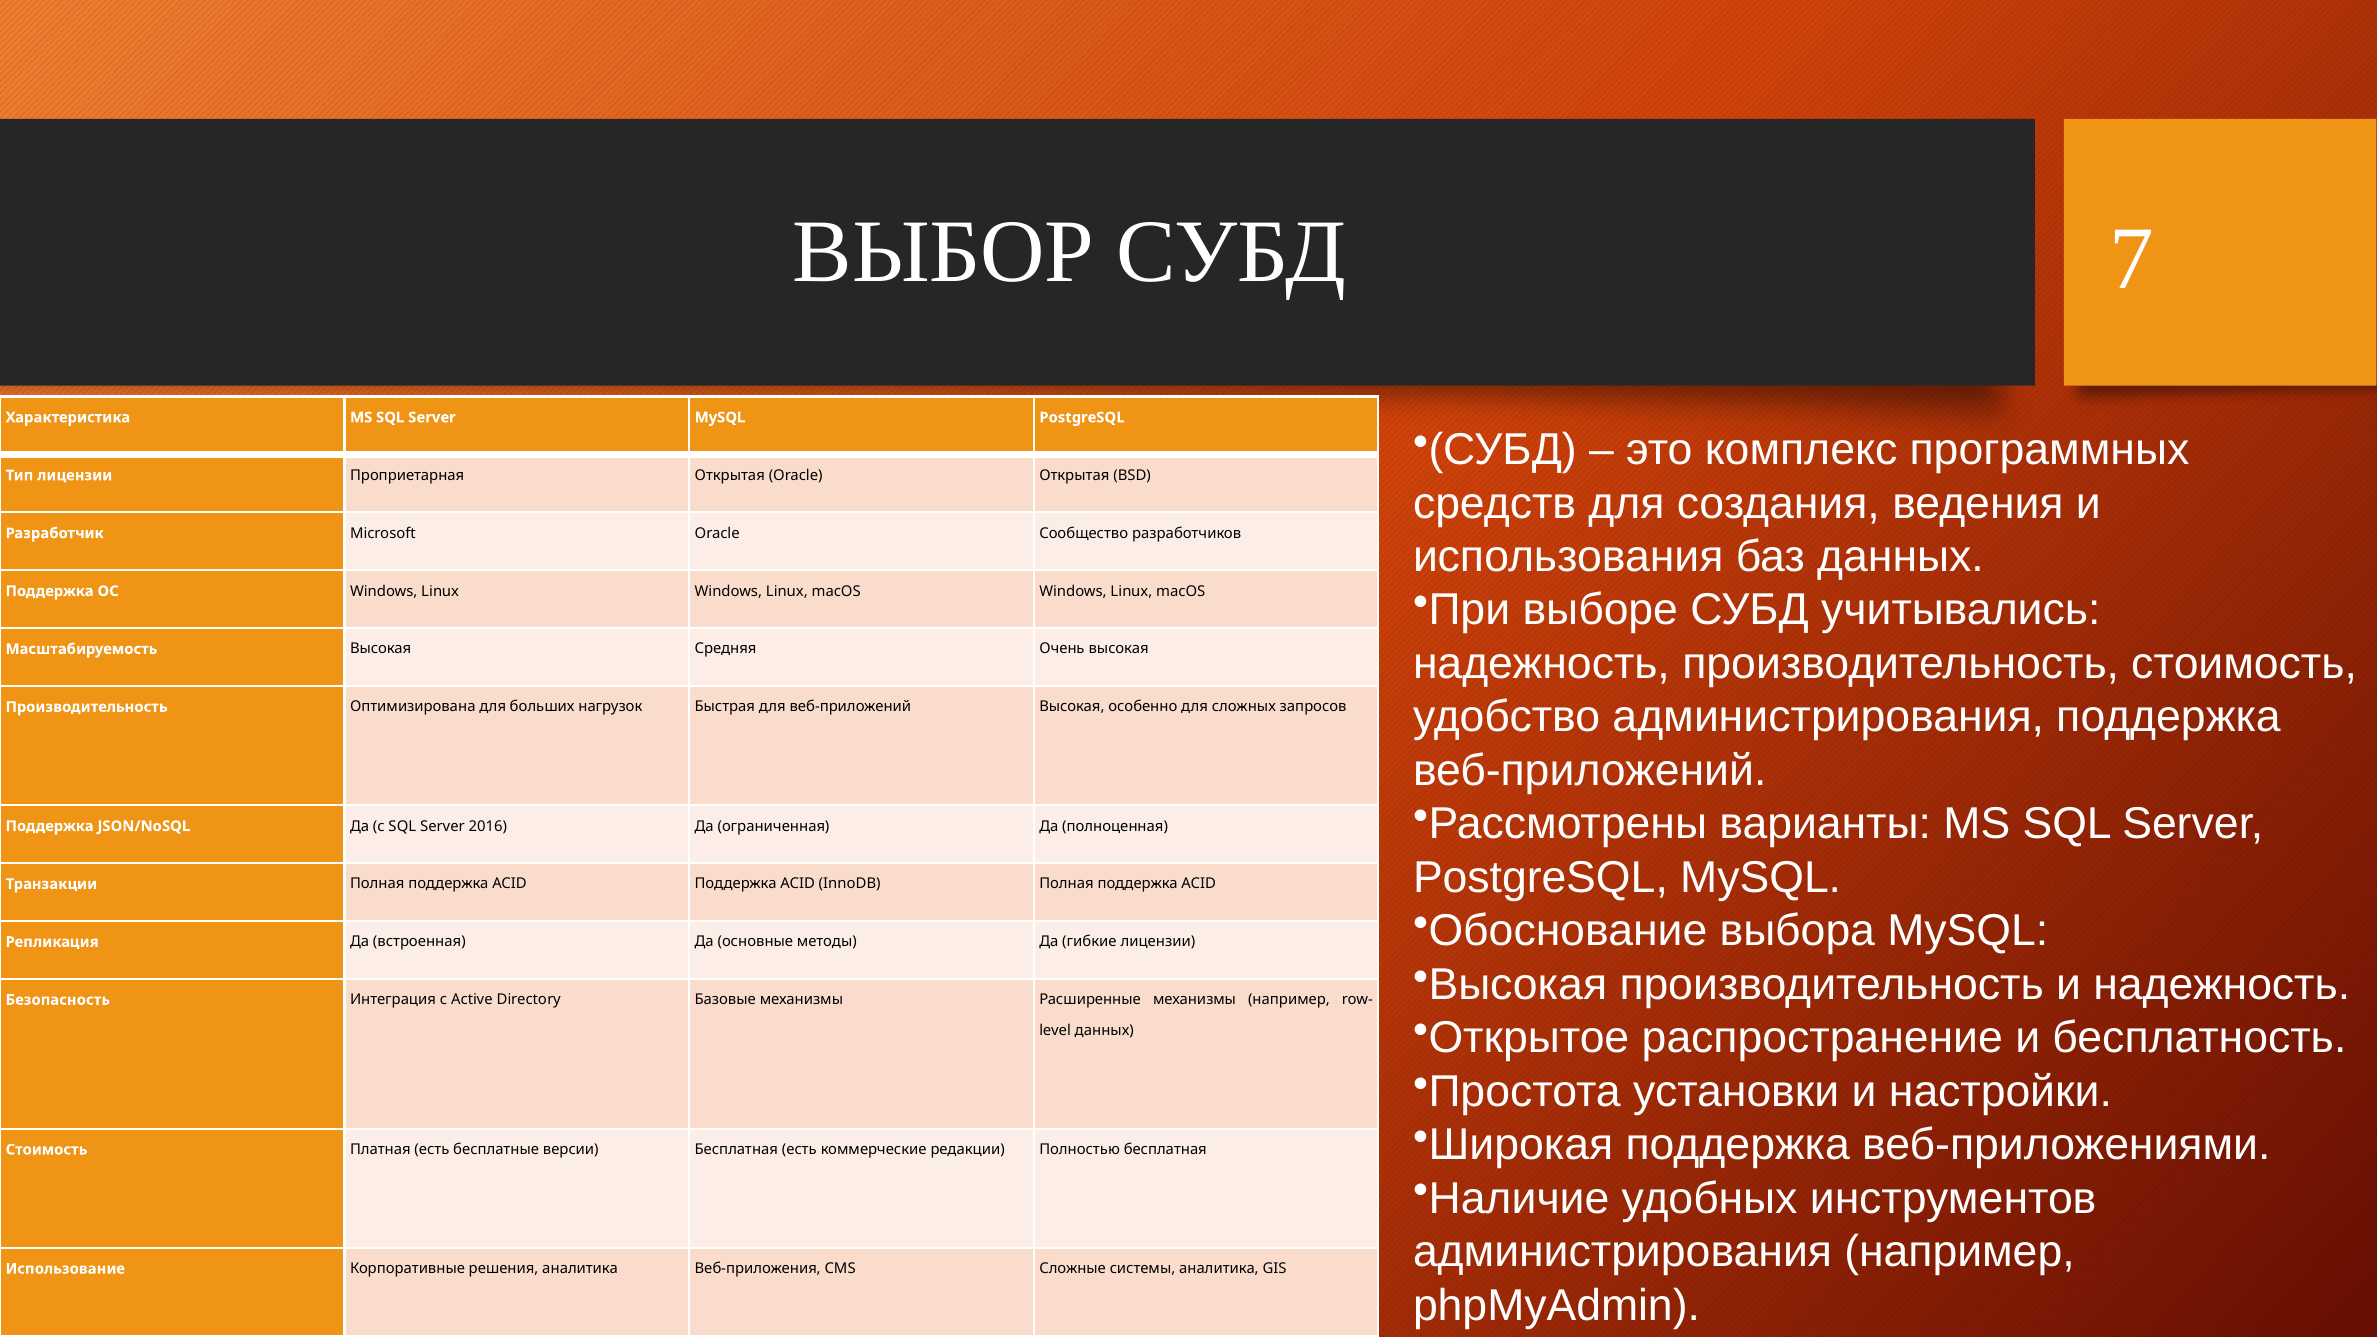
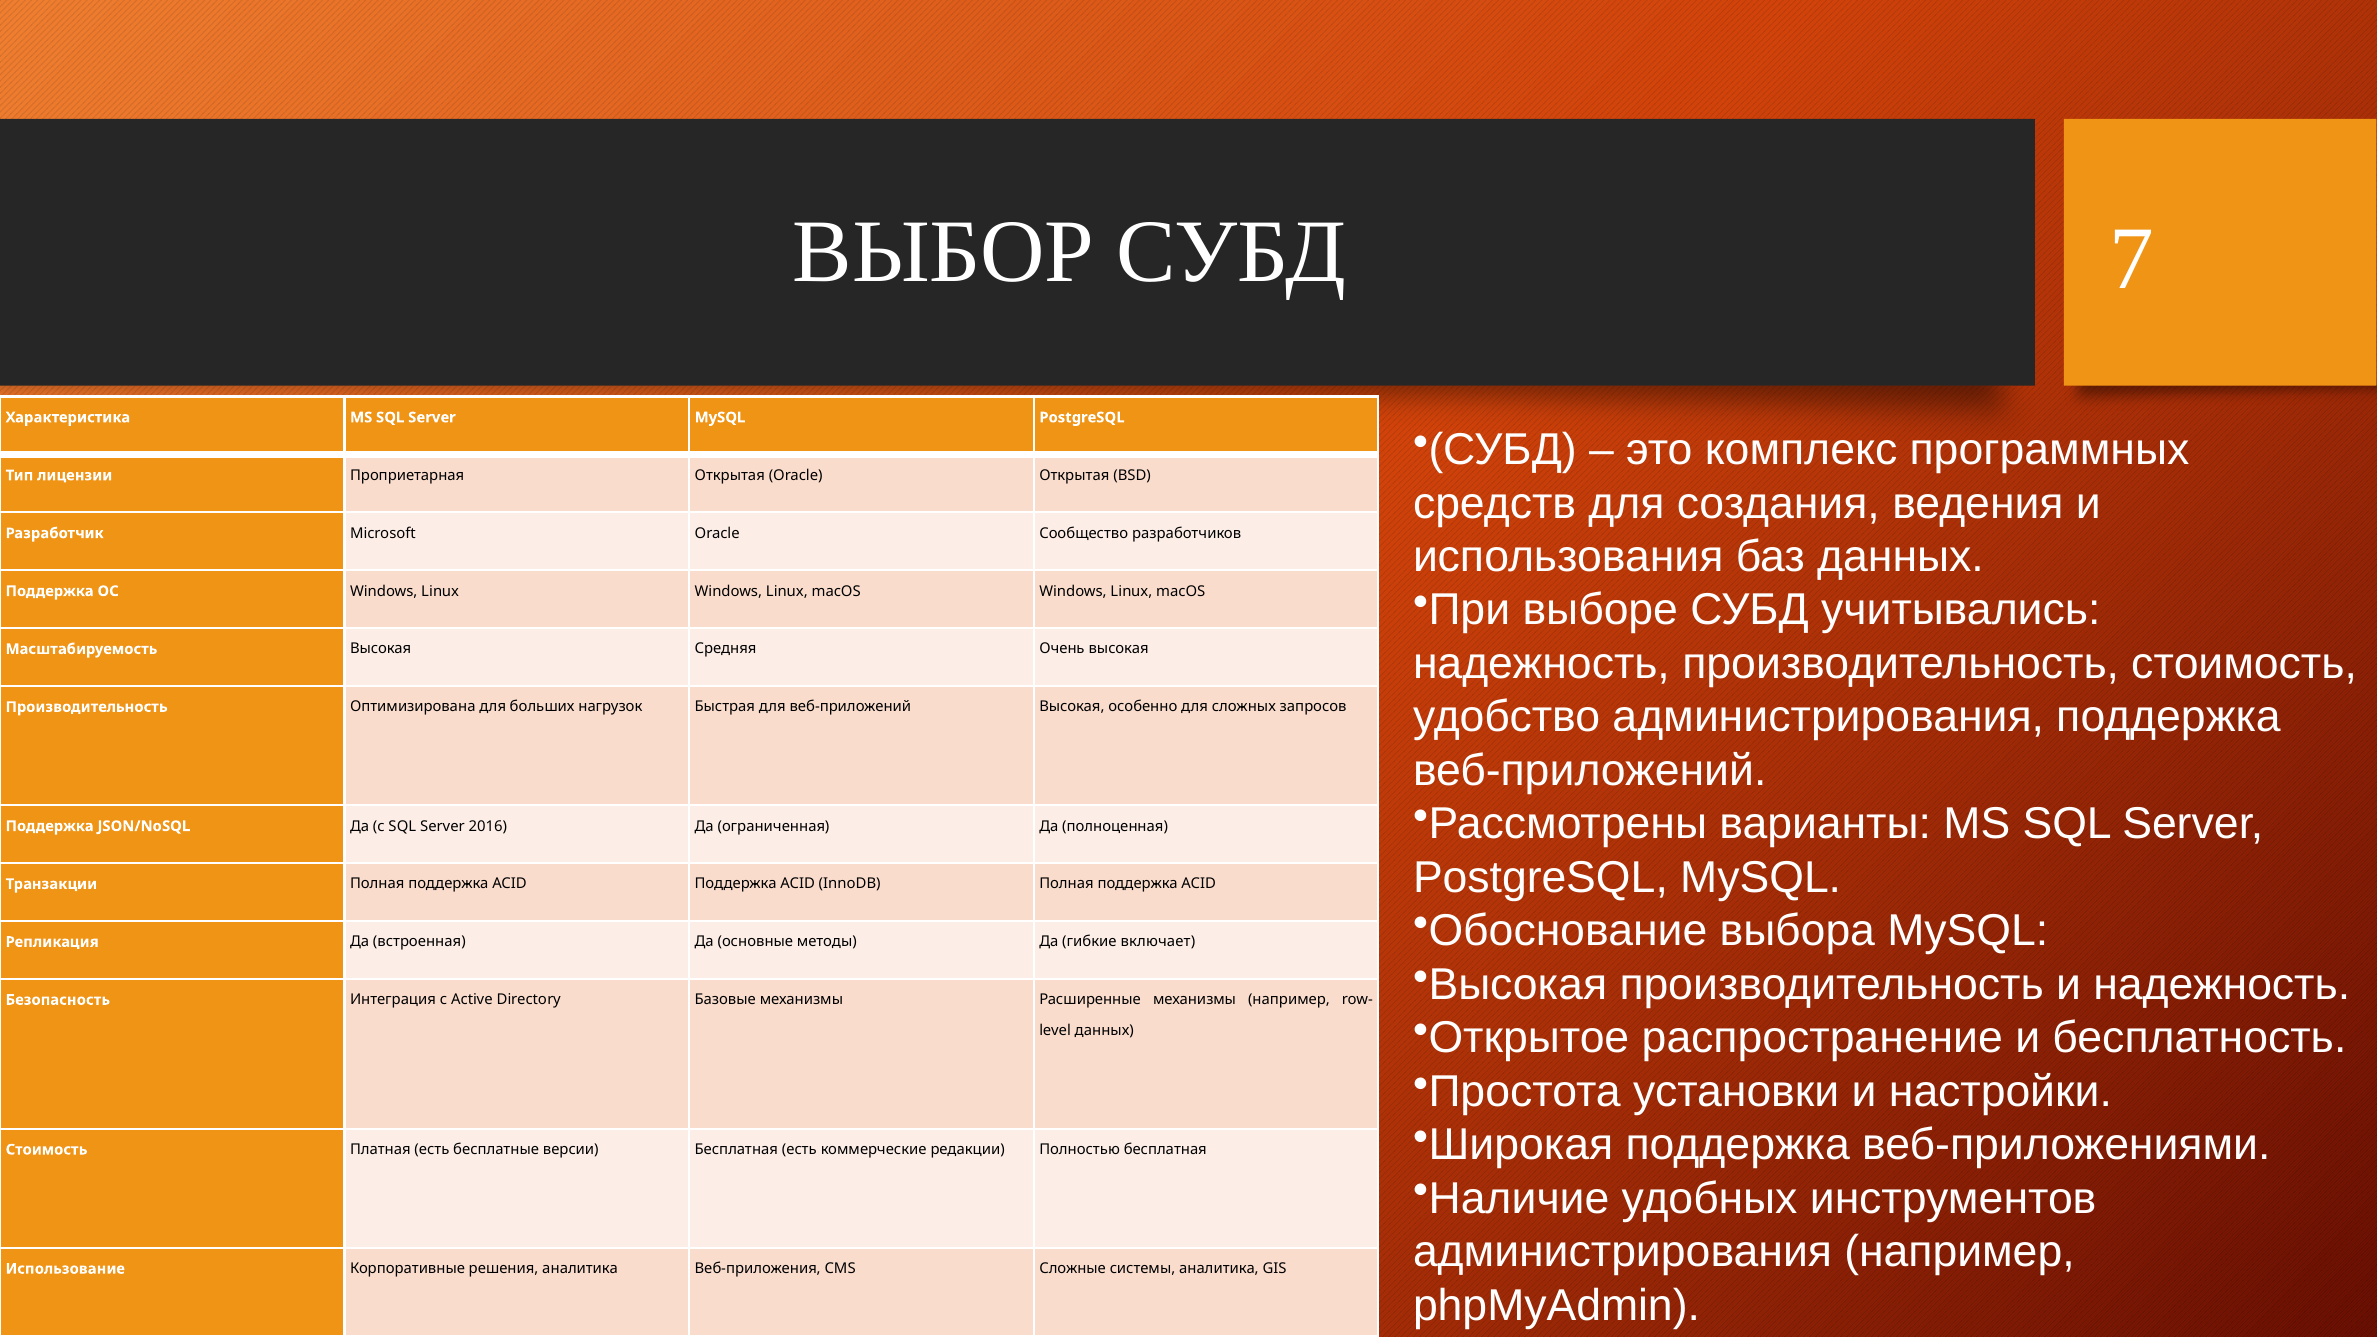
гибкие лицензии: лицензии -> включает
